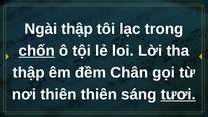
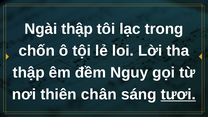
chốn underline: present -> none
Chân: Chân -> Nguy
thiên thiên: thiên -> chân
